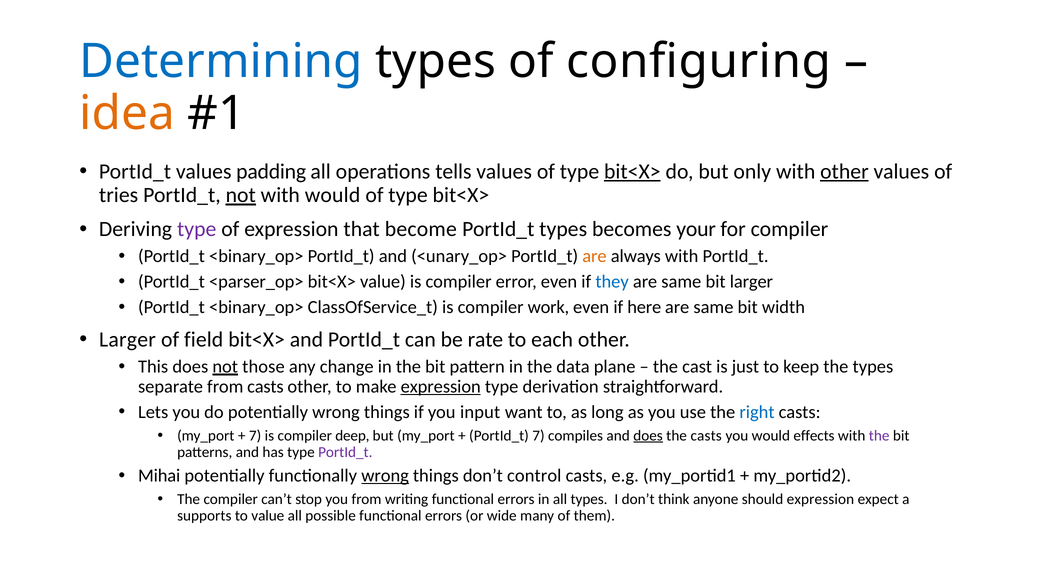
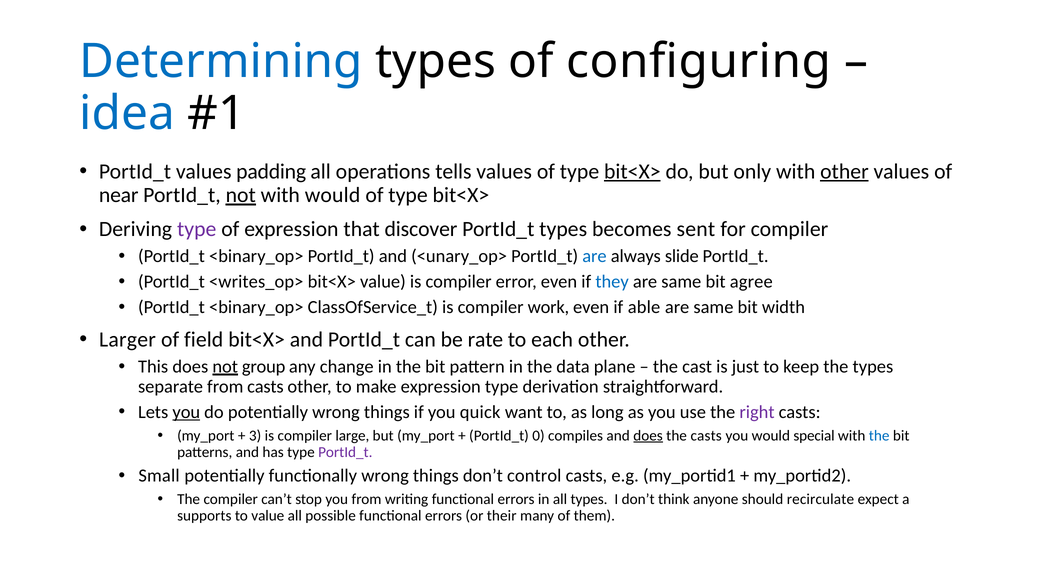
idea colour: orange -> blue
tries: tries -> near
become: become -> discover
your: your -> sent
are at (594, 256) colour: orange -> blue
always with: with -> slide
<parser_op>: <parser_op> -> <writes_op>
bit larger: larger -> agree
here: here -> able
those: those -> group
expression at (441, 387) underline: present -> none
you at (186, 412) underline: none -> present
input: input -> quick
right colour: blue -> purple
7 at (255, 436): 7 -> 3
deep: deep -> large
PortId_t 7: 7 -> 0
effects: effects -> special
the at (879, 436) colour: purple -> blue
Mihai: Mihai -> Small
wrong at (385, 476) underline: present -> none
should expression: expression -> recirculate
wide: wide -> their
